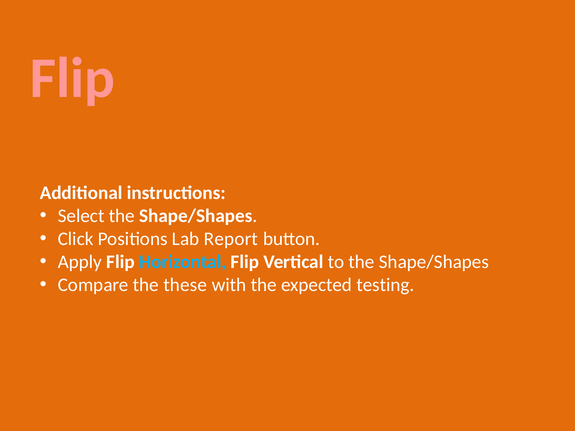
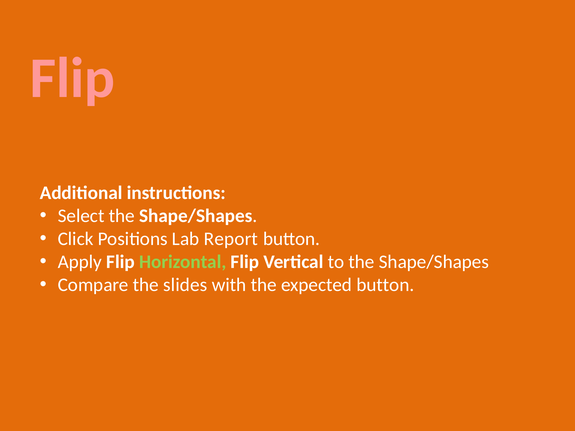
Horizontal colour: light blue -> light green
these: these -> slides
expected testing: testing -> button
